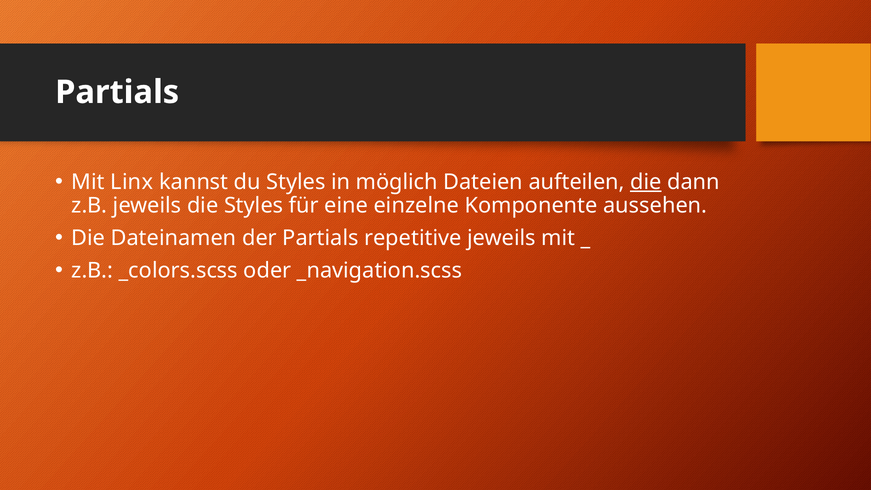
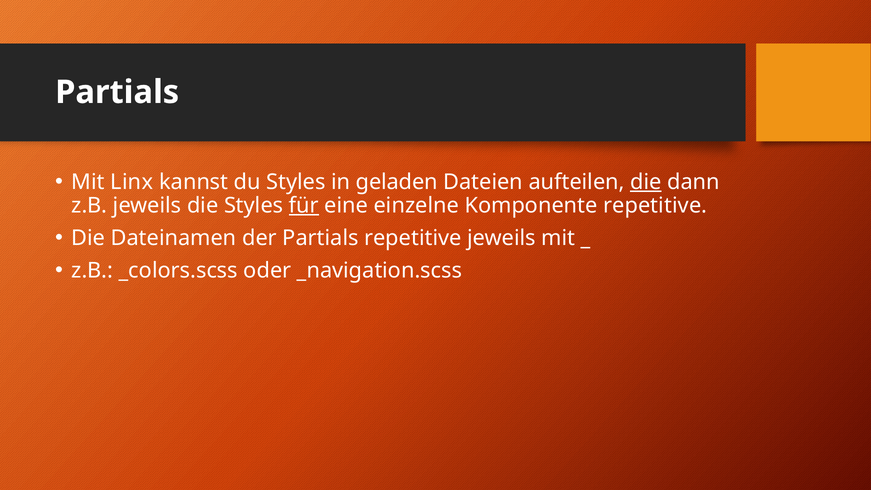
möglich: möglich -> geladen
für underline: none -> present
Komponente aussehen: aussehen -> repetitive
